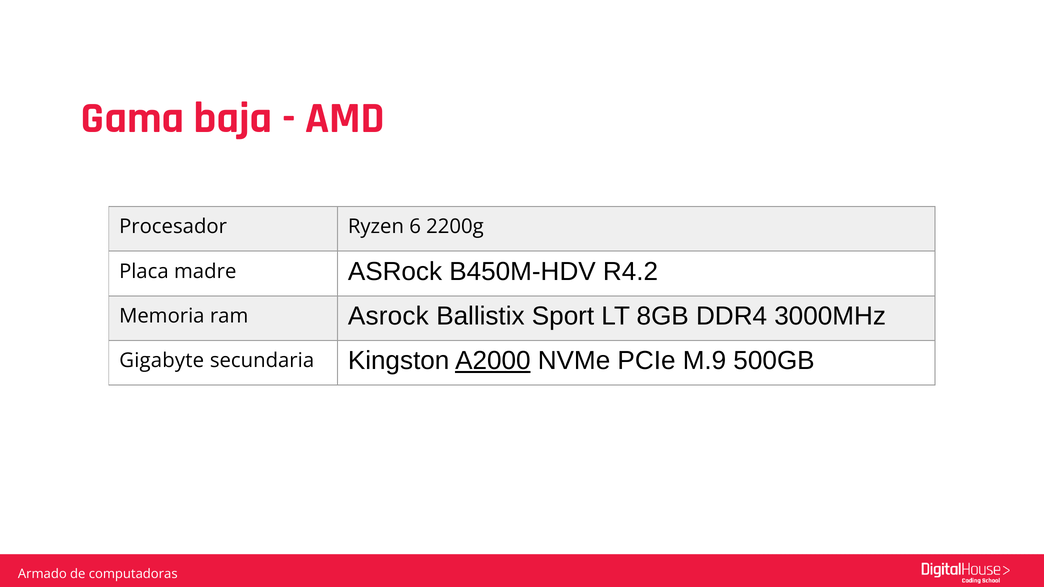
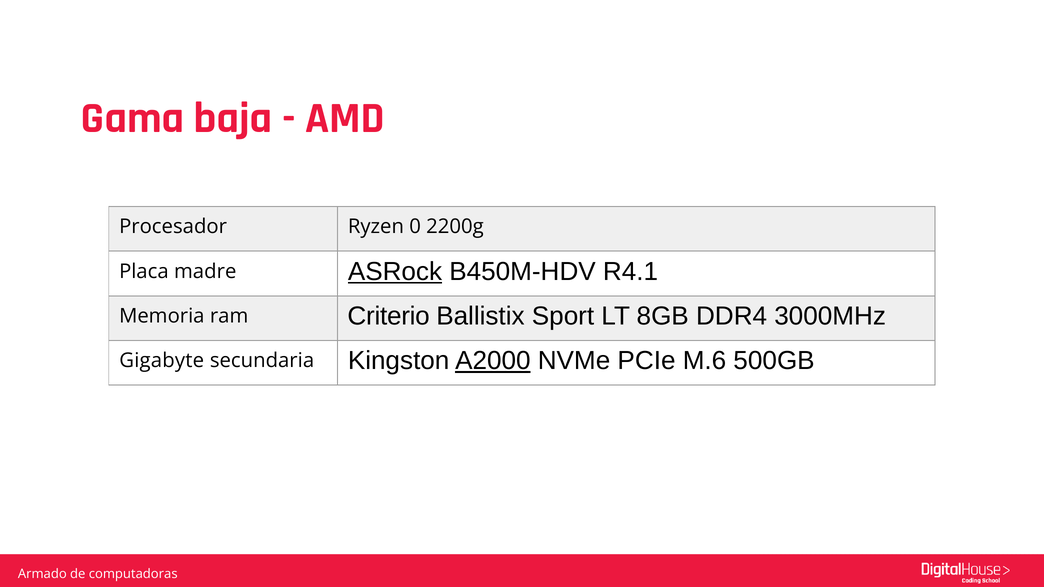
6: 6 -> 0
ASRock at (395, 272) underline: none -> present
R4.2: R4.2 -> R4.1
ram Asrock: Asrock -> Criterio
M.9: M.9 -> M.6
